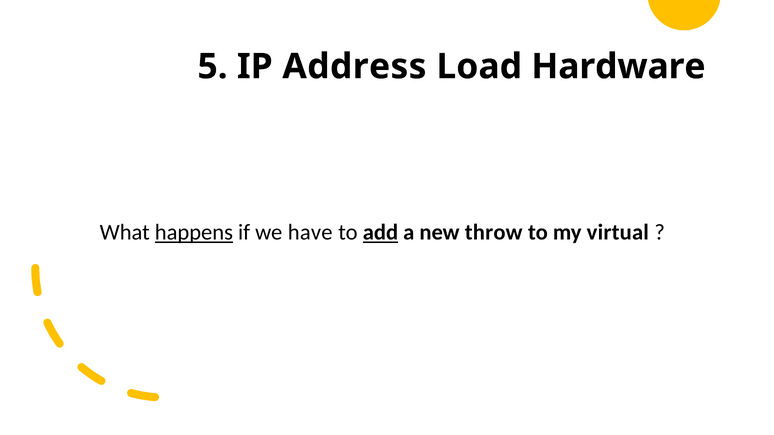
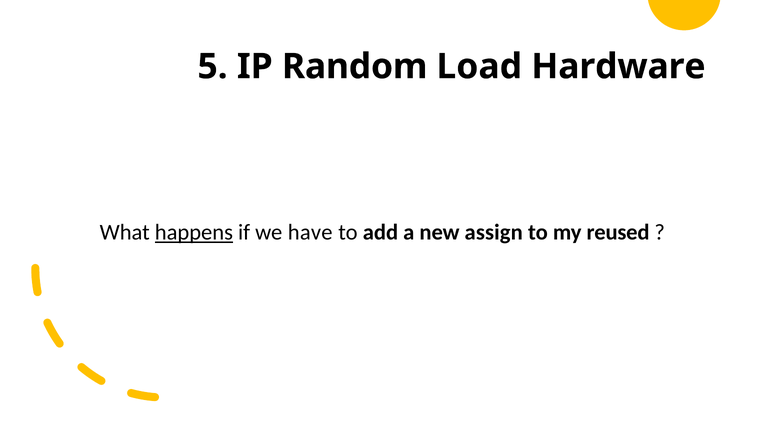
Address: Address -> Random
add underline: present -> none
throw: throw -> assign
virtual: virtual -> reused
